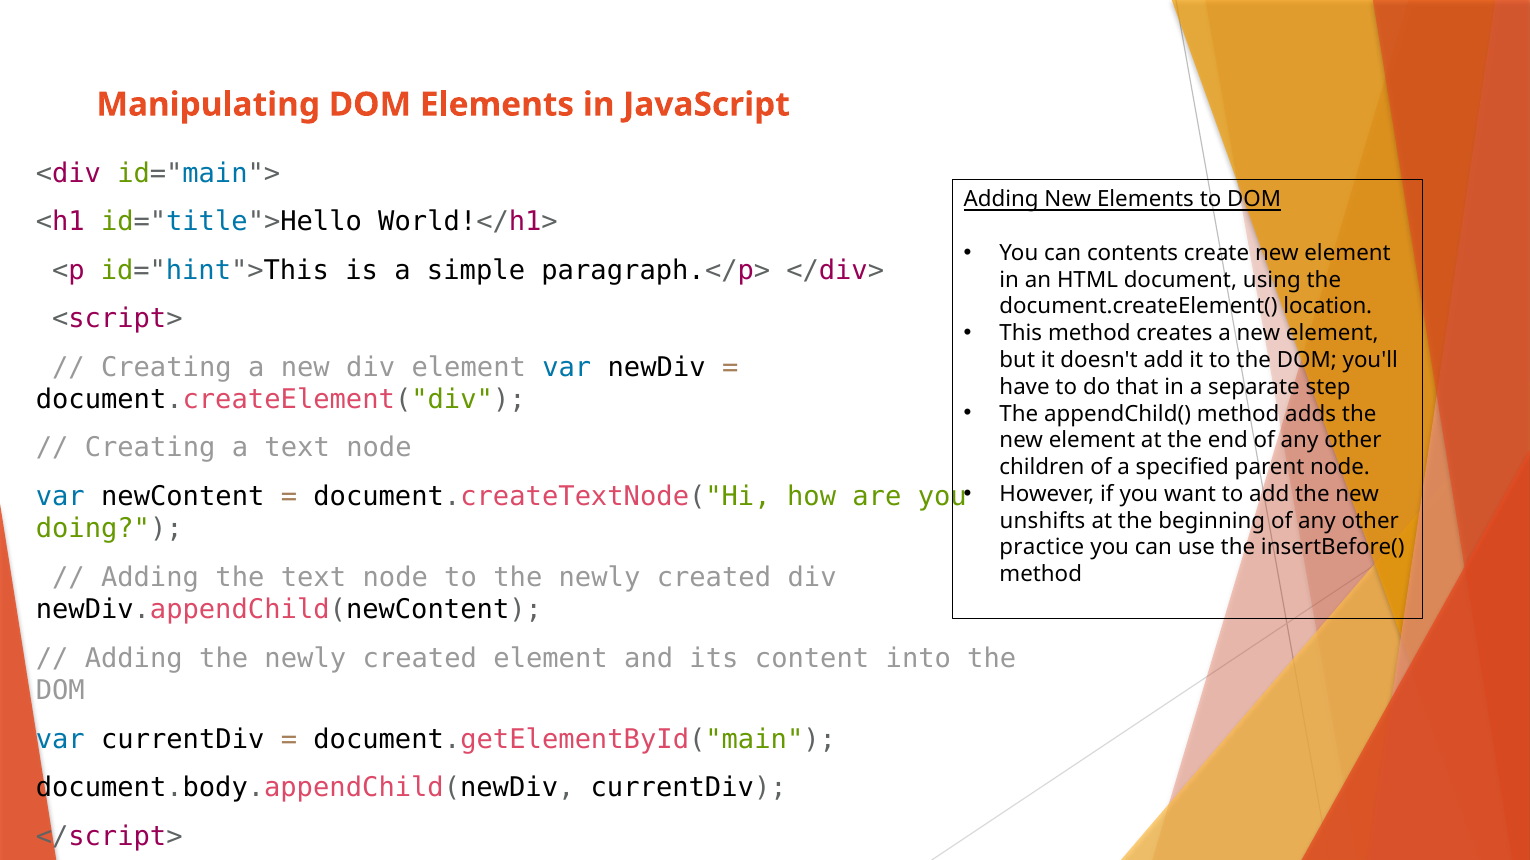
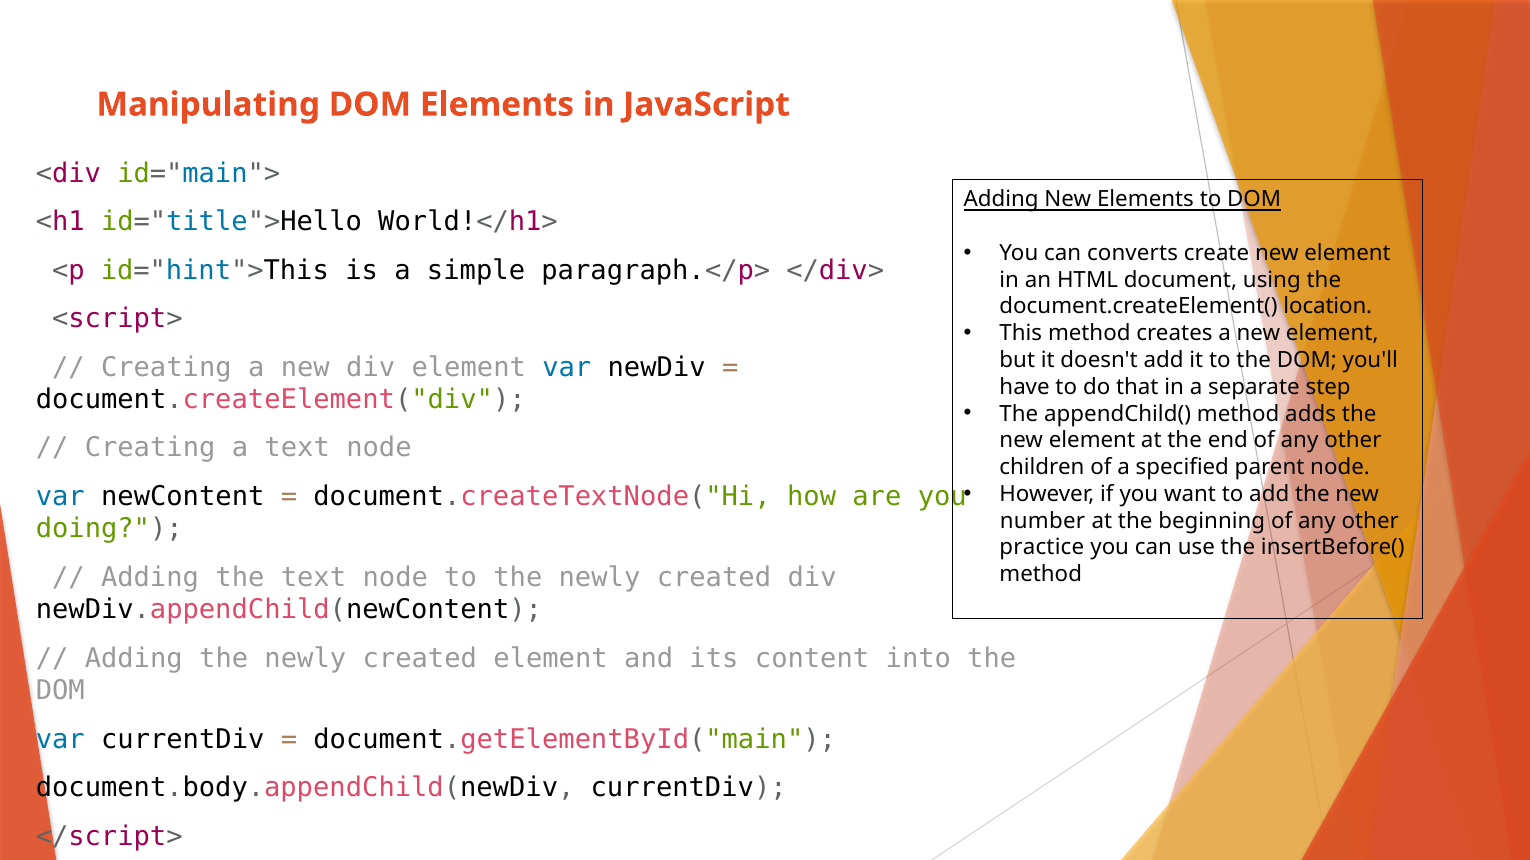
contents: contents -> converts
unshifts: unshifts -> number
